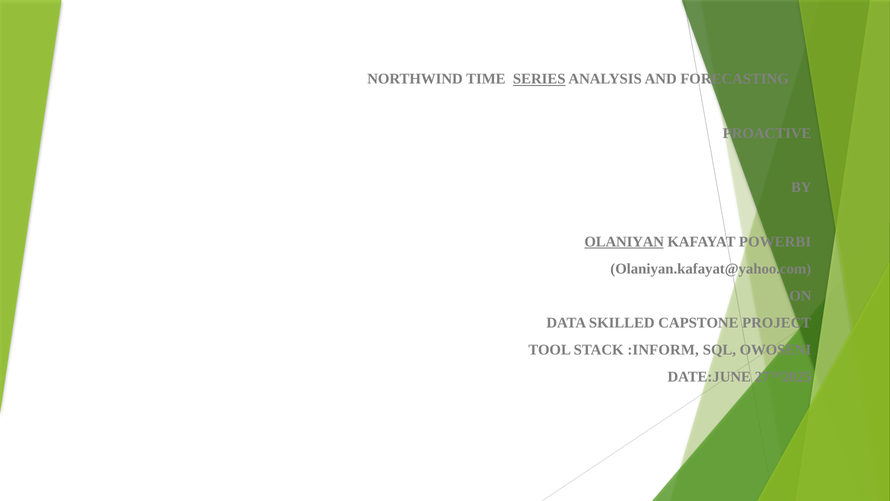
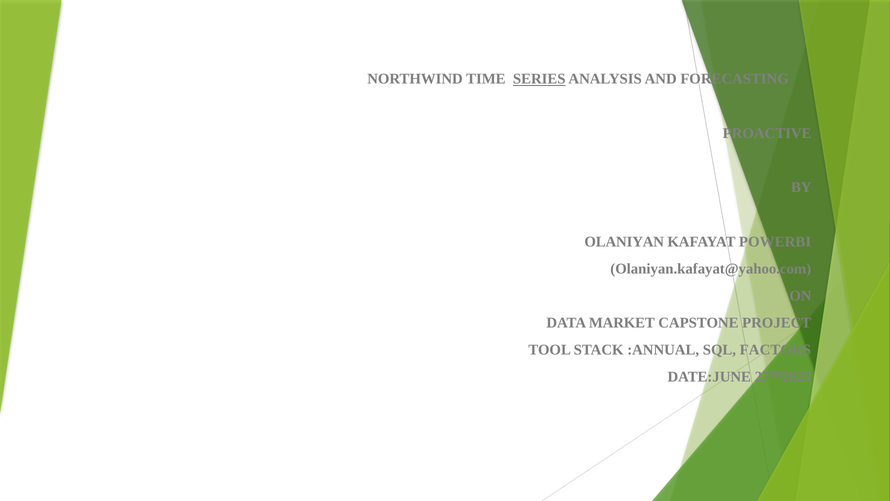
OLANIYAN underline: present -> none
SKILLED: SKILLED -> MARKET
:INFORM: :INFORM -> :ANNUAL
OWOSENI: OWOSENI -> FACTORS
